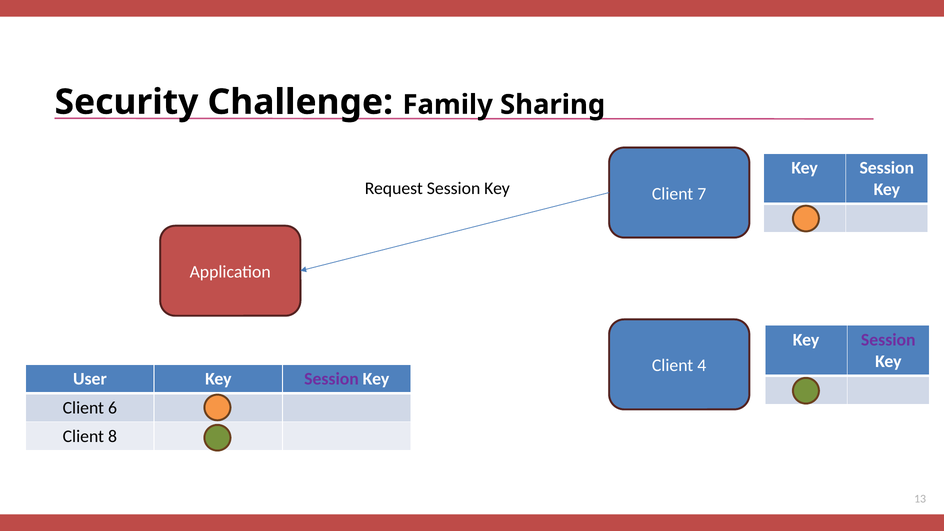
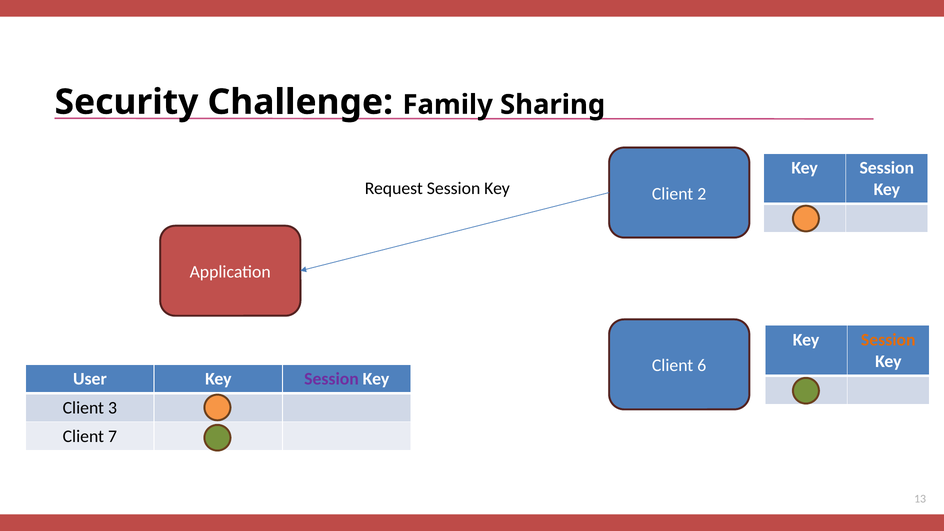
7: 7 -> 2
Session at (888, 340) colour: purple -> orange
4: 4 -> 6
6: 6 -> 3
8: 8 -> 7
